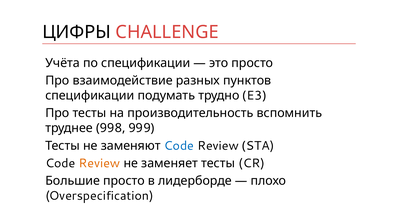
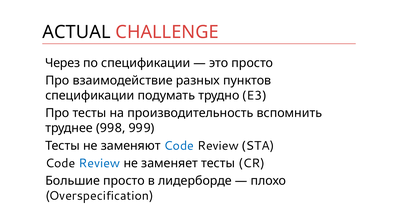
ЦИФРЫ: ЦИФРЫ -> ACTUAL
Учёта: Учёта -> Через
Review at (99, 163) colour: orange -> blue
